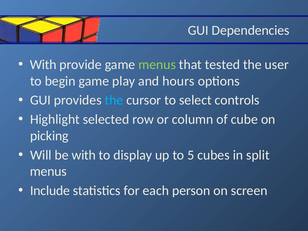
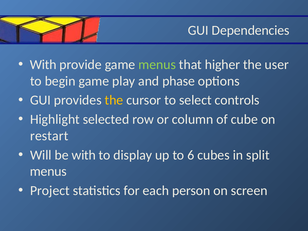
tested: tested -> higher
hours: hours -> phase
the at (114, 100) colour: light blue -> yellow
picking: picking -> restart
5: 5 -> 6
Include: Include -> Project
